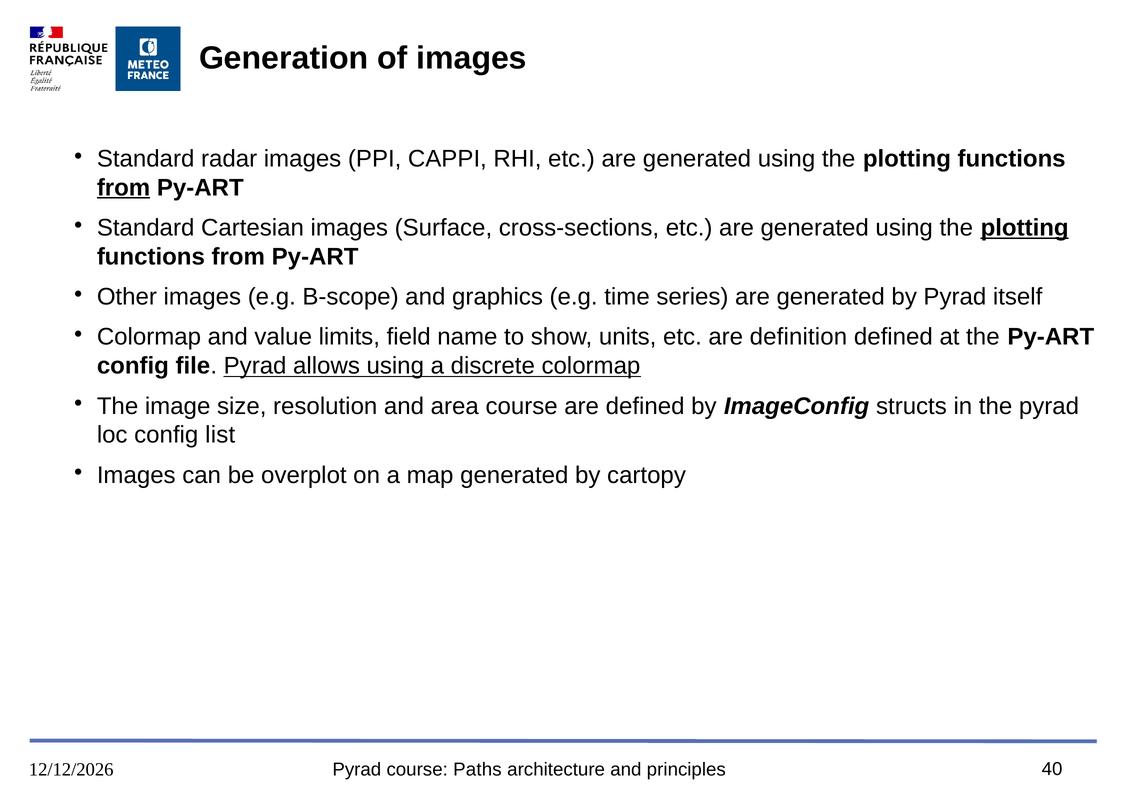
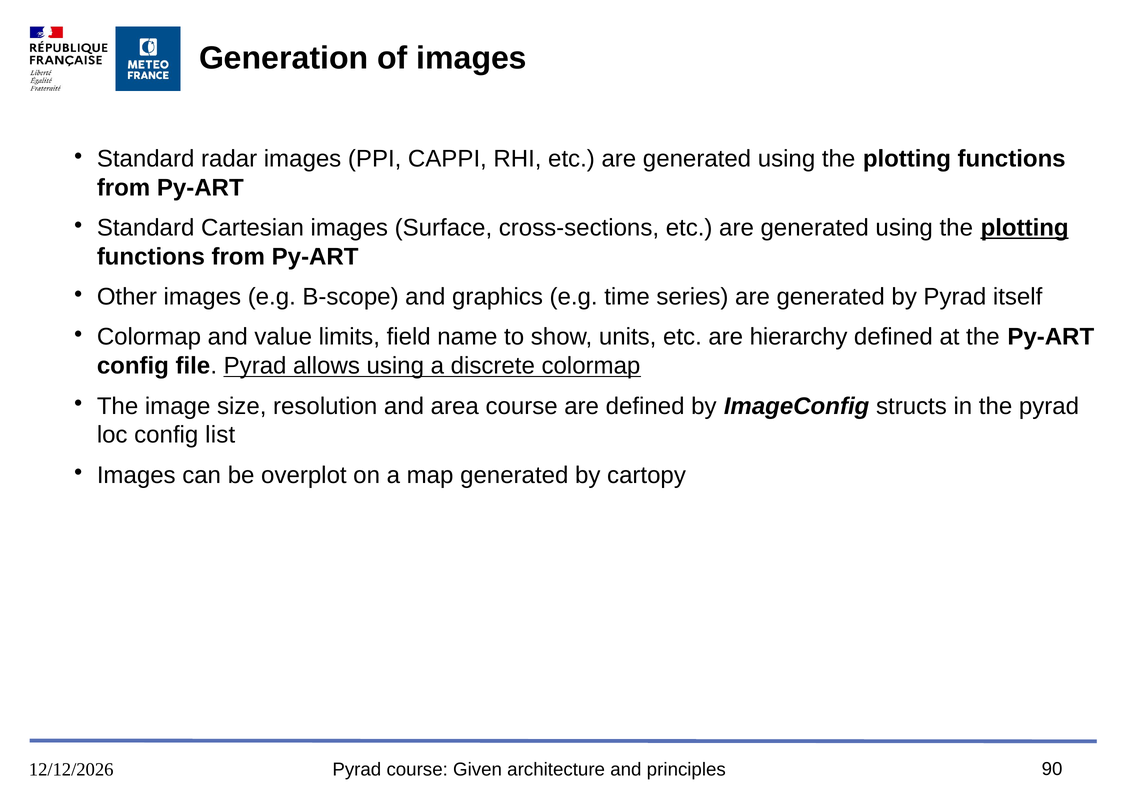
from at (124, 188) underline: present -> none
definition: definition -> hierarchy
Paths: Paths -> Given
40: 40 -> 90
